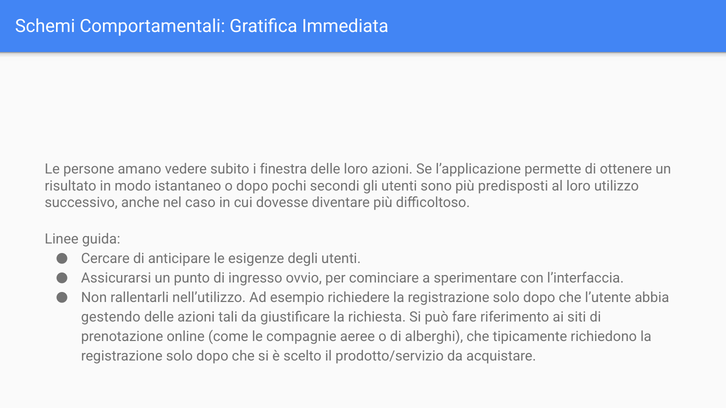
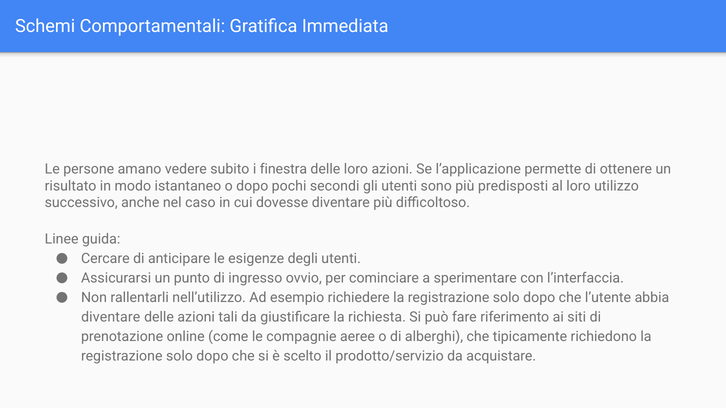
gestendo at (111, 317): gestendo -> diventare
